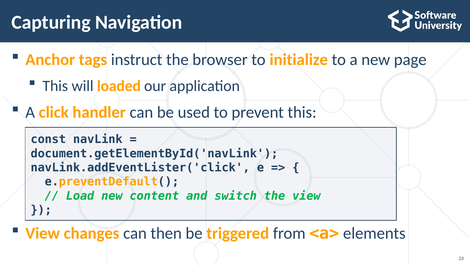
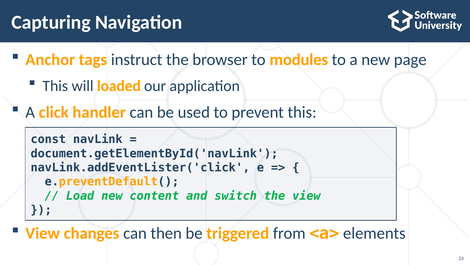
initialize: initialize -> modules
